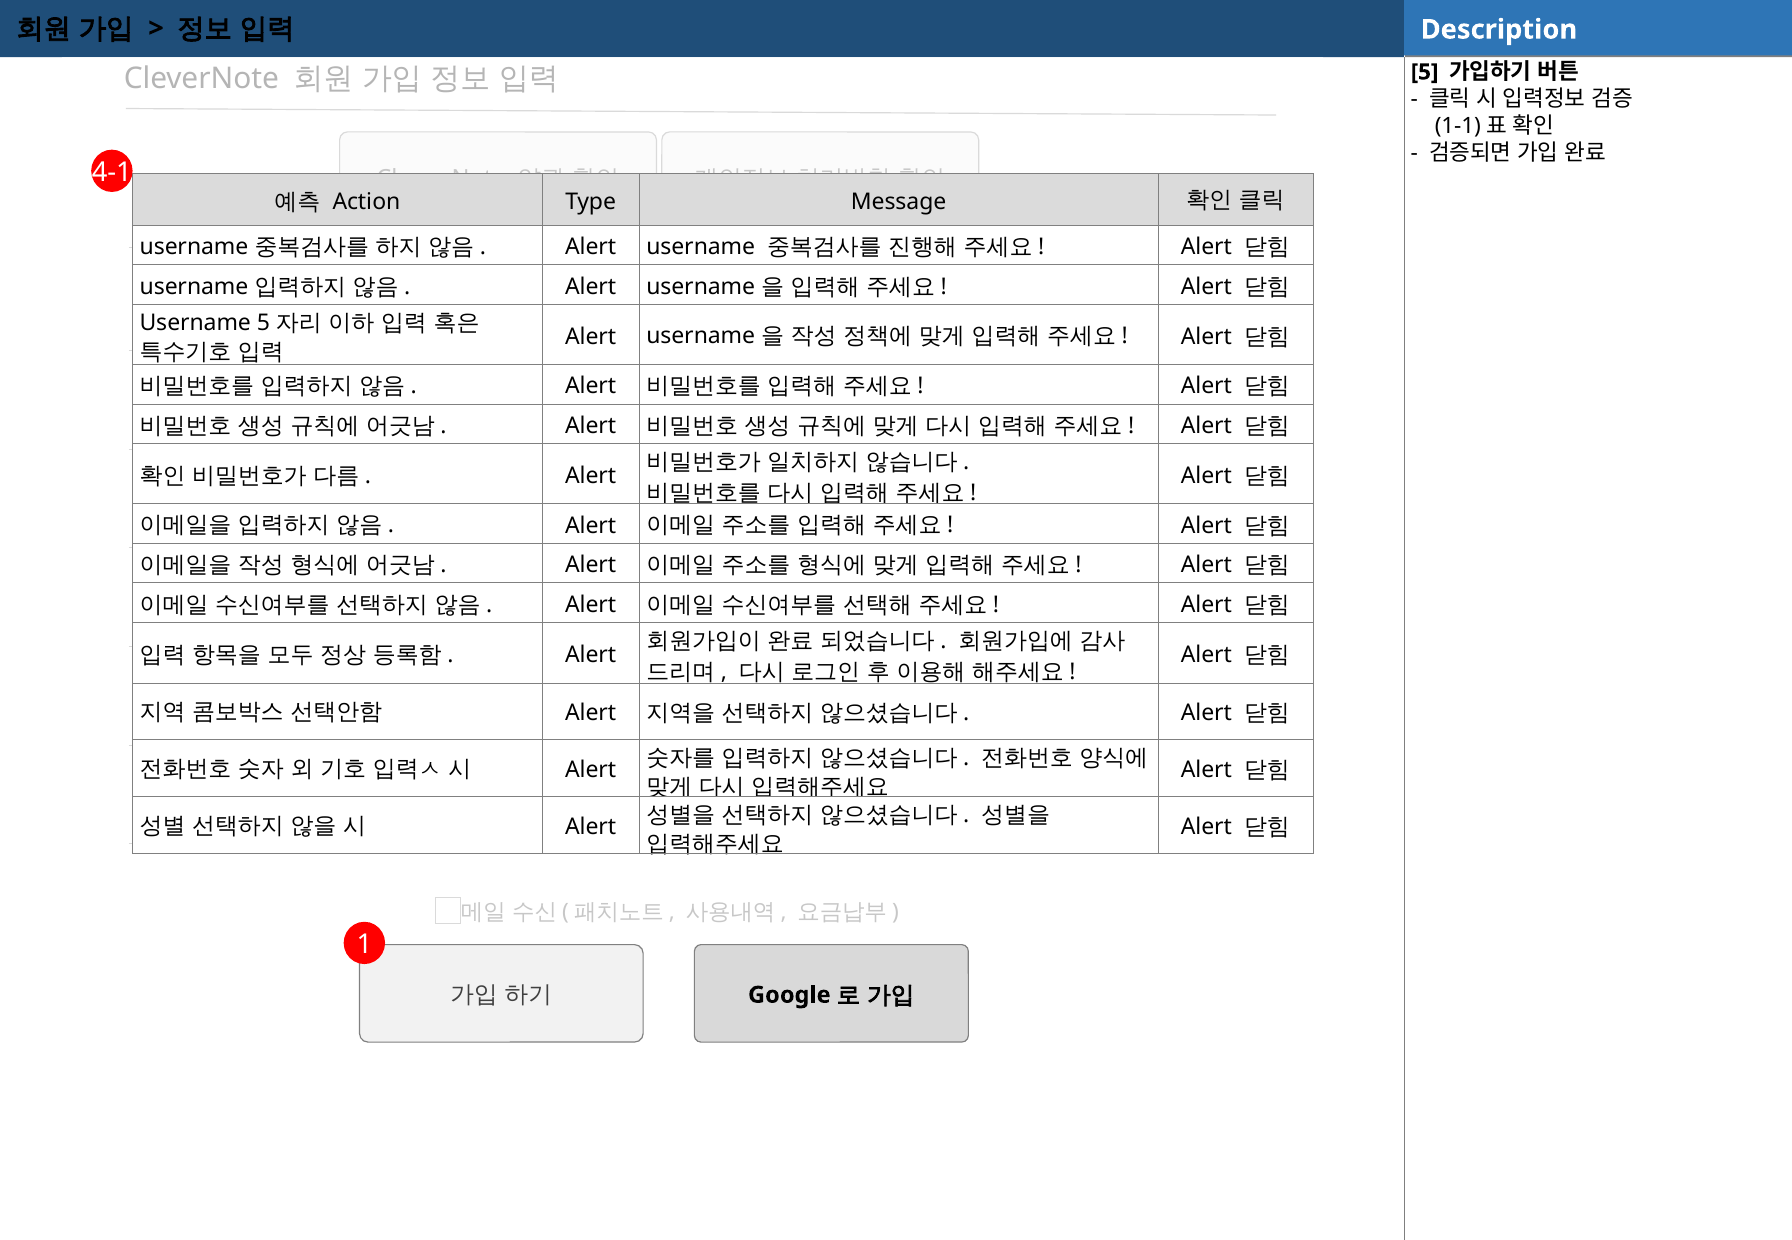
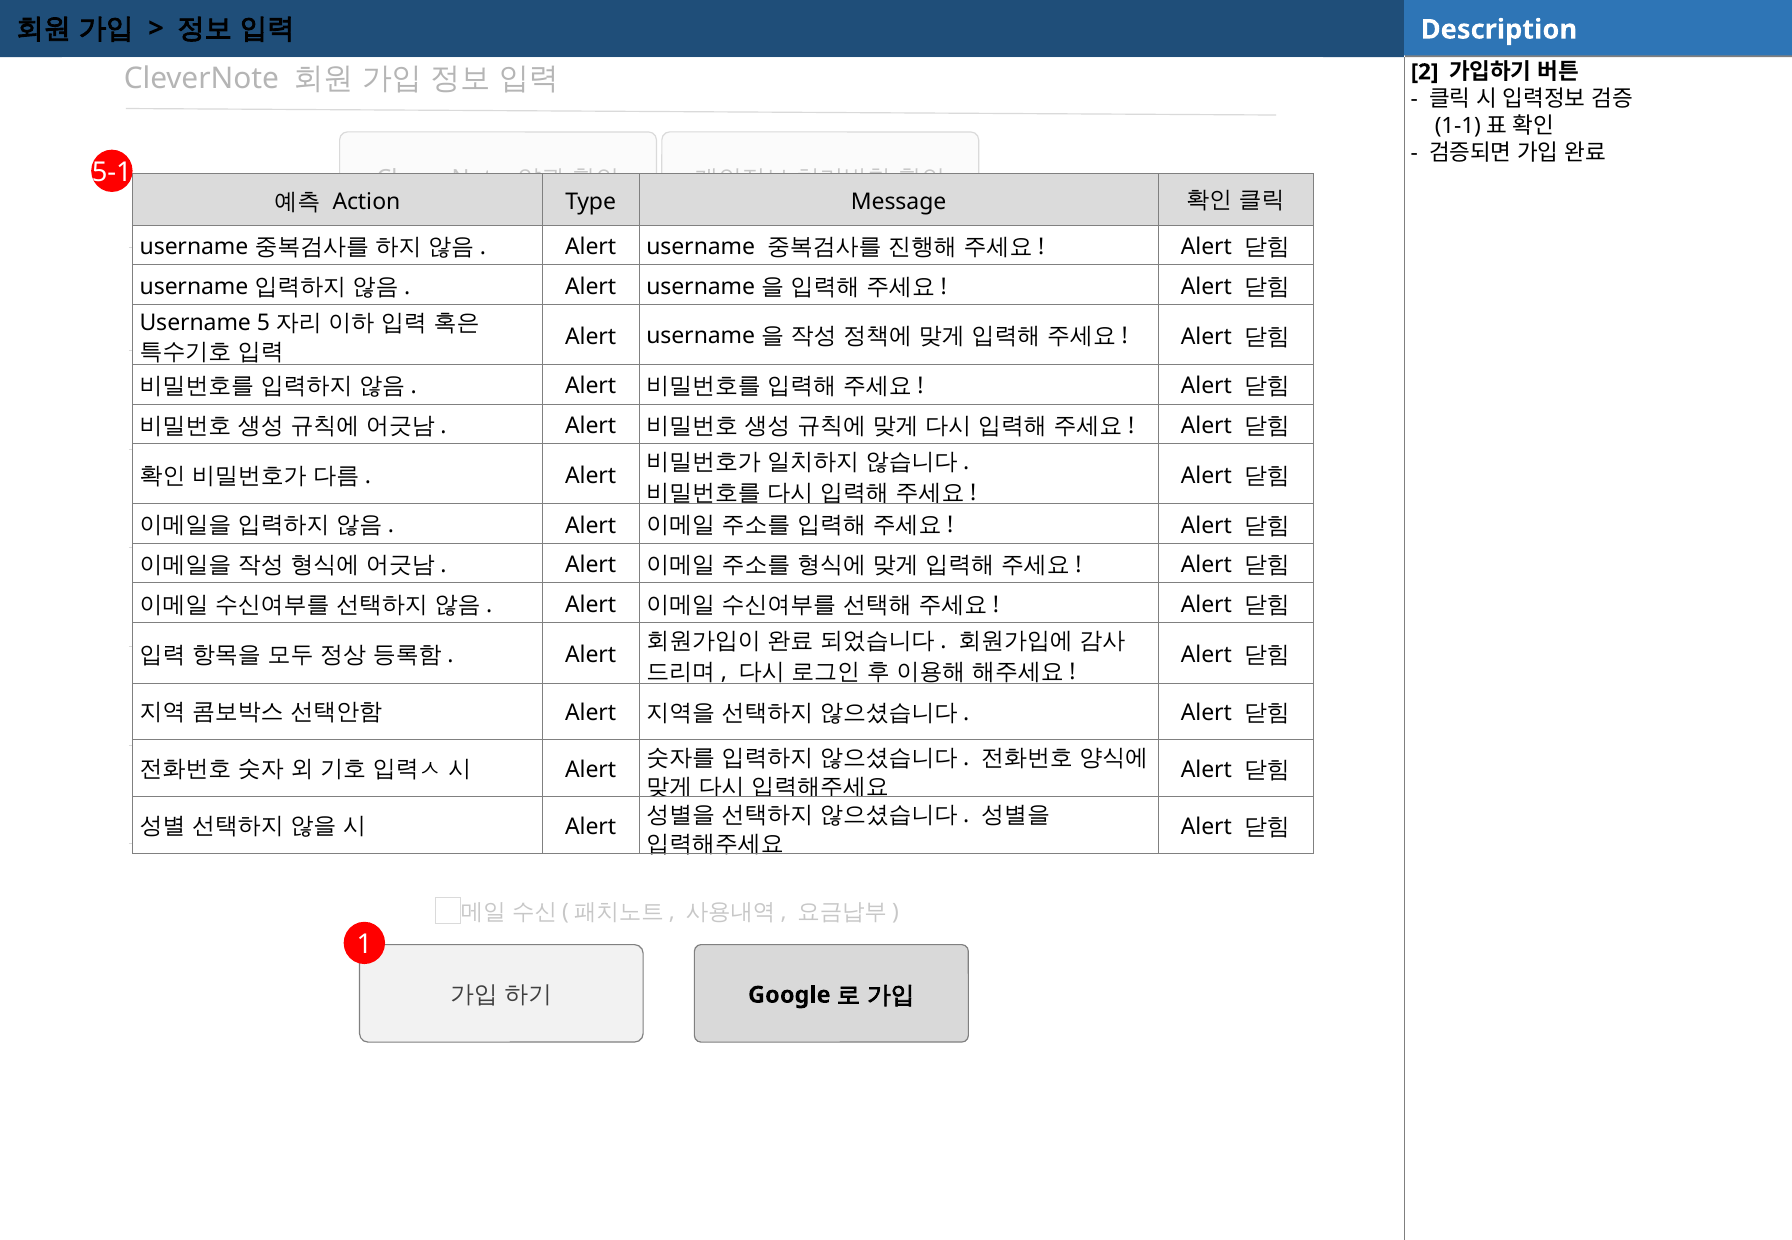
5 at (1425, 72): 5 -> 2
4-1: 4-1 -> 5-1
